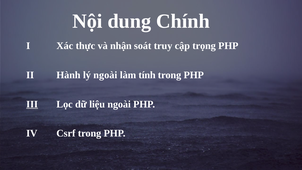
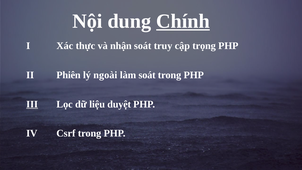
Chính underline: none -> present
Hành: Hành -> Phiên
làm tính: tính -> soát
liệu ngoài: ngoài -> duyệt
